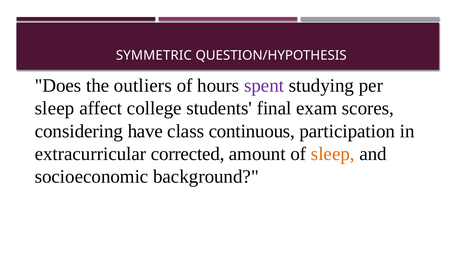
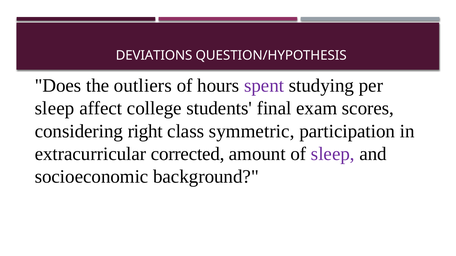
SYMMETRIC: SYMMETRIC -> DEVIATIONS
have: have -> right
continuous: continuous -> symmetric
sleep at (333, 154) colour: orange -> purple
